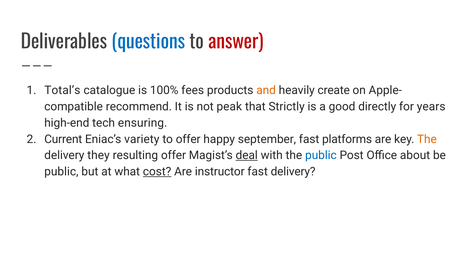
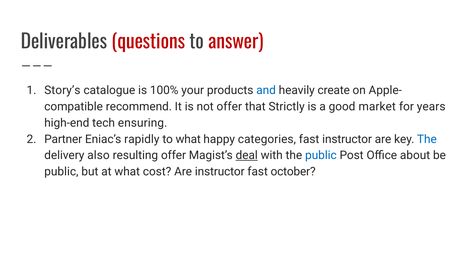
questions colour: blue -> red
Total’s: Total’s -> Story’s
fees: fees -> your
and colour: orange -> blue
not peak: peak -> offer
directly: directly -> market
Current: Current -> Partner
variety: variety -> rapidly
to offer: offer -> what
september: september -> categories
fast platforms: platforms -> instructor
The at (427, 139) colour: orange -> blue
they: they -> also
cost underline: present -> none
fast delivery: delivery -> october
